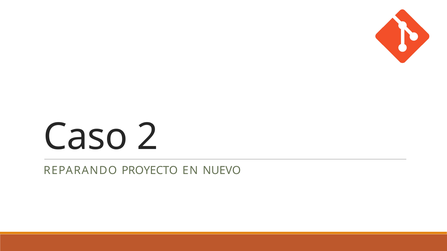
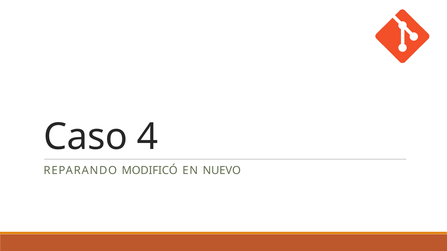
2: 2 -> 4
PROYECTO: PROYECTO -> MODIFICÓ
